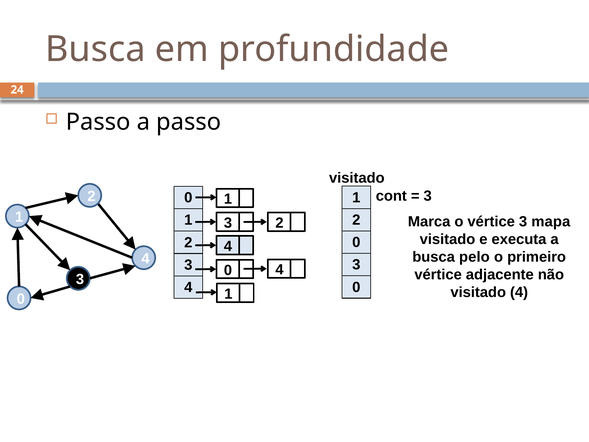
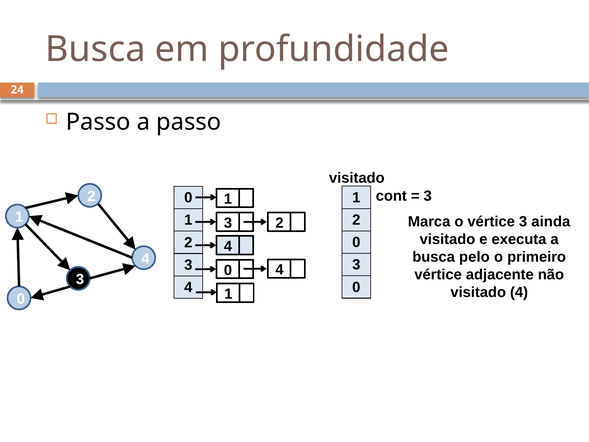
mapa: mapa -> ainda
